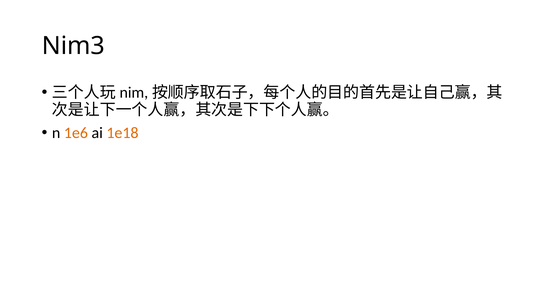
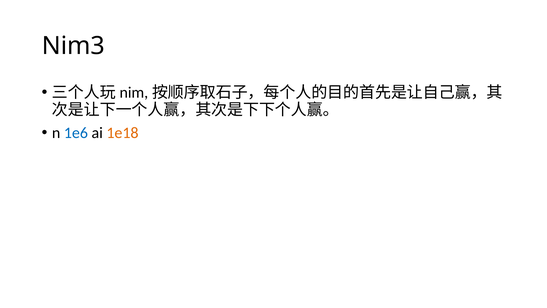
1e6 colour: orange -> blue
